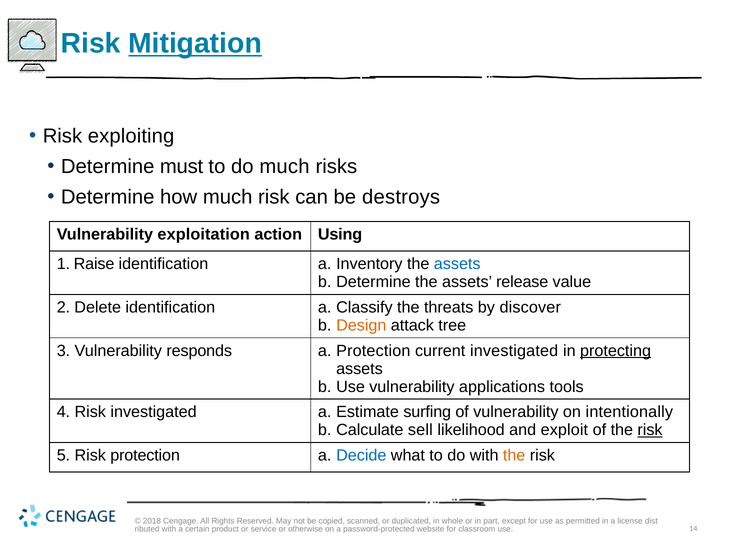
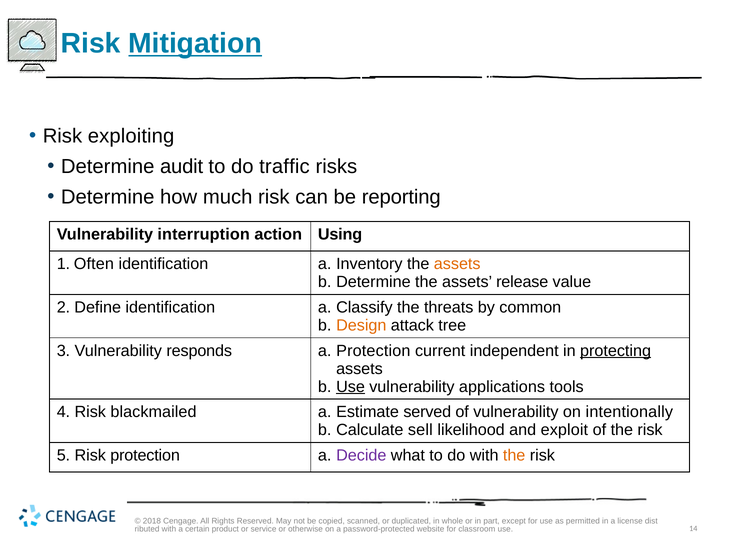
must: must -> audit
do much: much -> traffic
destroys: destroys -> reporting
exploitation: exploitation -> interruption
Raise: Raise -> Often
assets at (457, 264) colour: blue -> orange
Delete: Delete -> Define
discover: discover -> common
current investigated: investigated -> independent
Use at (351, 387) underline: none -> present
Risk investigated: investigated -> blackmailed
surfing: surfing -> served
risk at (650, 430) underline: present -> none
Decide colour: blue -> purple
